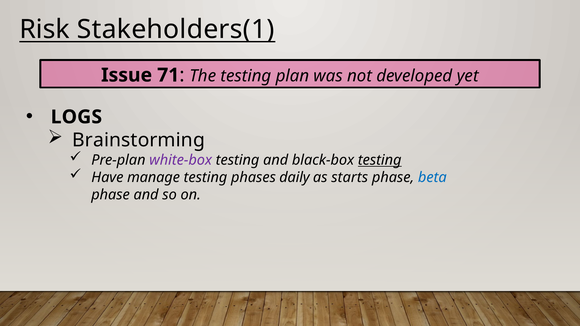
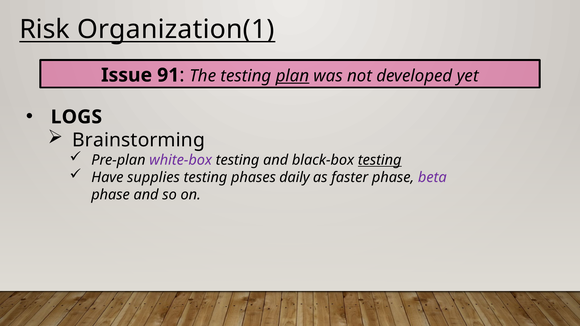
Stakeholders(1: Stakeholders(1 -> Organization(1
71: 71 -> 91
plan underline: none -> present
manage: manage -> supplies
starts: starts -> faster
beta colour: blue -> purple
